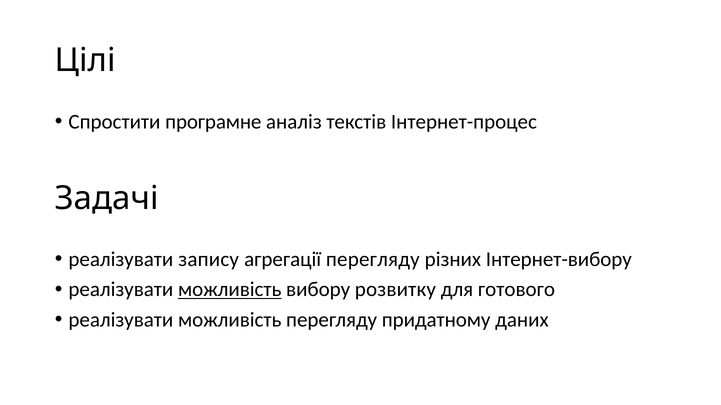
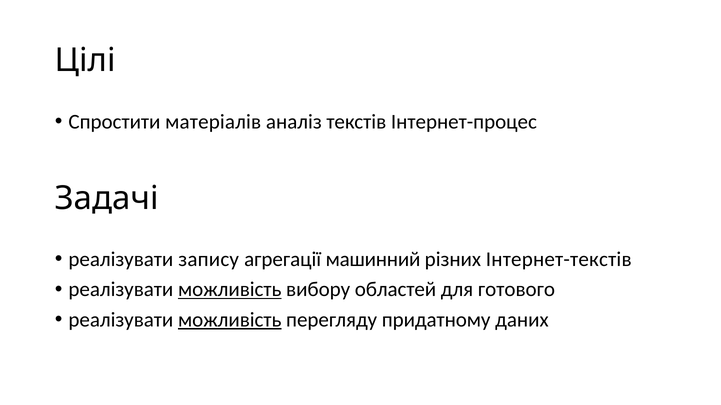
програмне: програмне -> матеріалів
агрегації перегляду: перегляду -> машинний
Інтернет-вибору: Інтернет-вибору -> Інтернет-текстів
розвитку: розвитку -> областей
можливість at (230, 320) underline: none -> present
